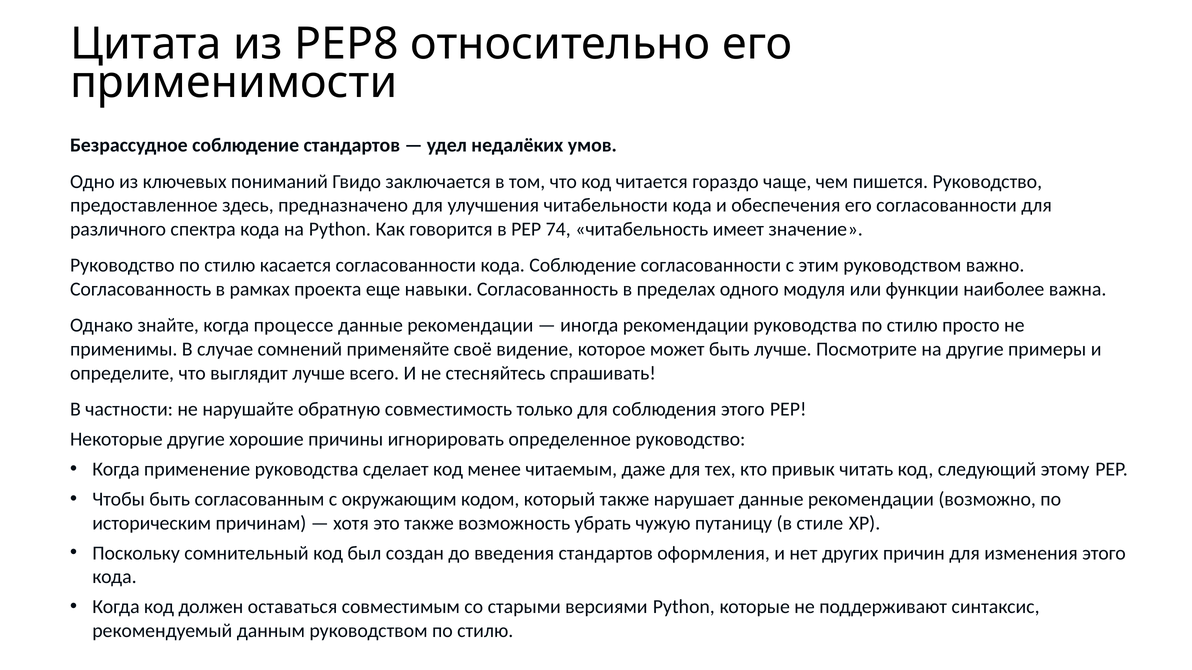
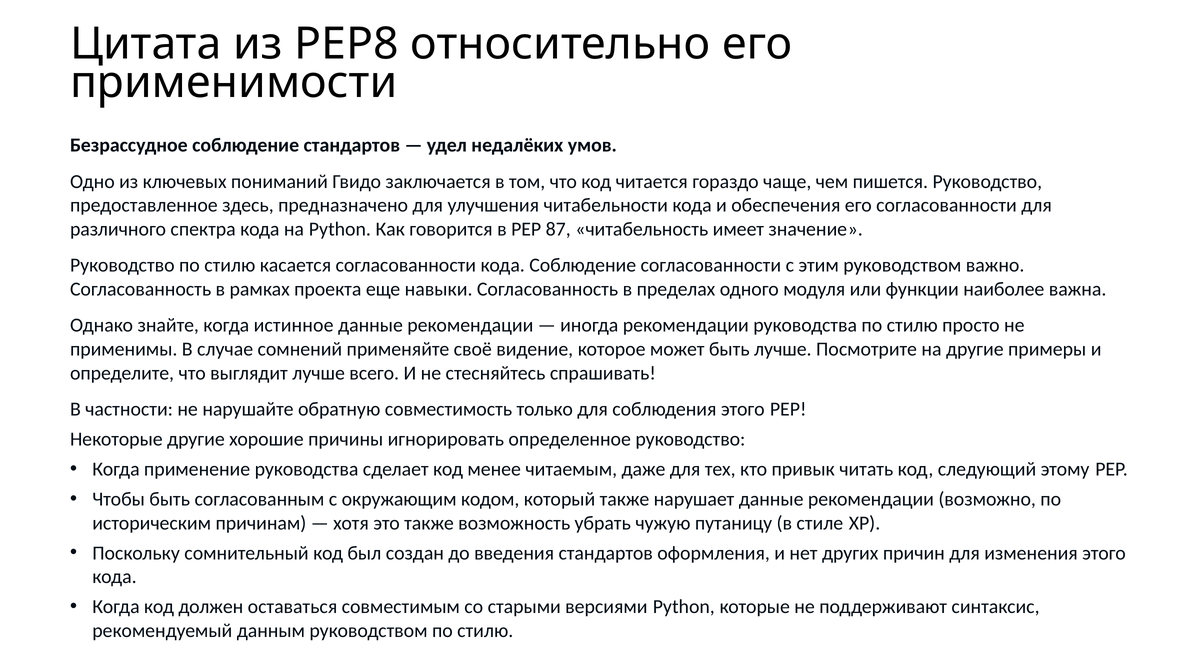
74: 74 -> 87
процессе: процессе -> истинное
